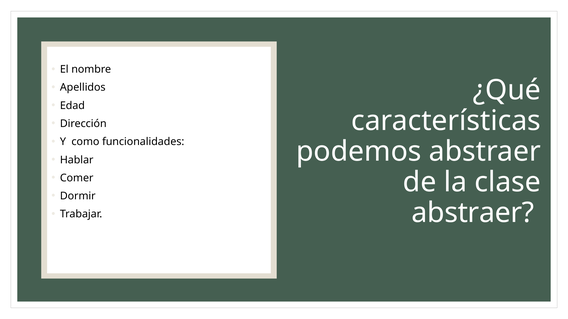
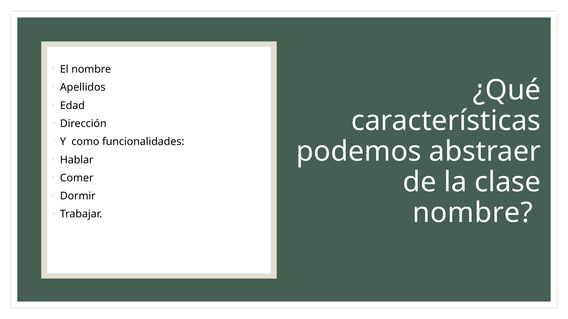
abstraer at (473, 213): abstraer -> nombre
